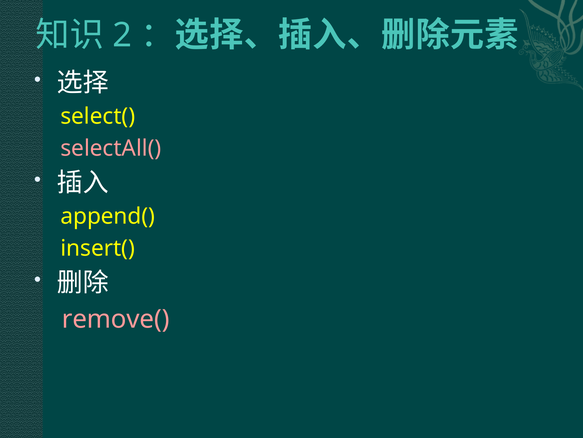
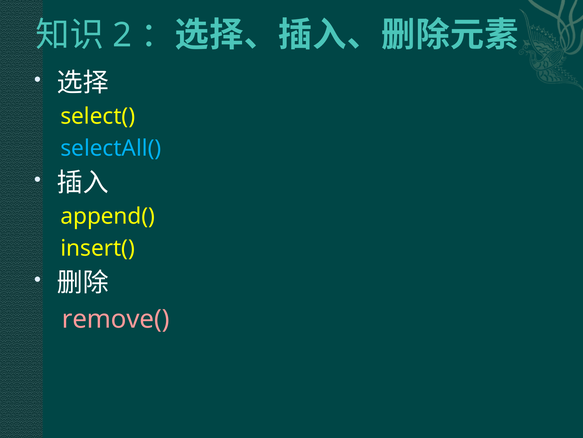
selectAll( colour: pink -> light blue
